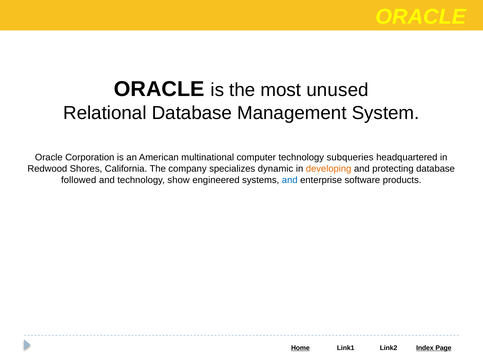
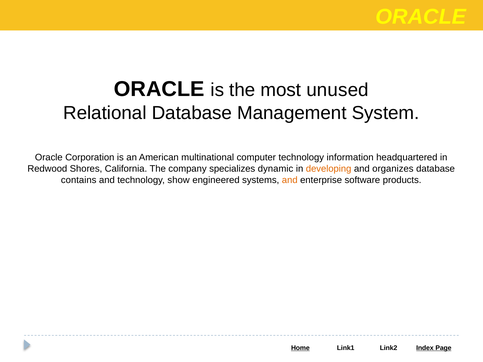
subqueries: subqueries -> information
protecting: protecting -> organizes
followed: followed -> contains
and at (290, 180) colour: blue -> orange
